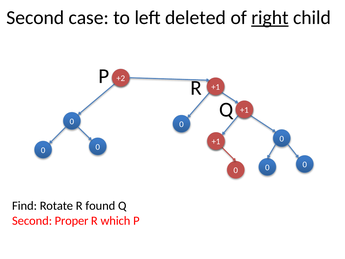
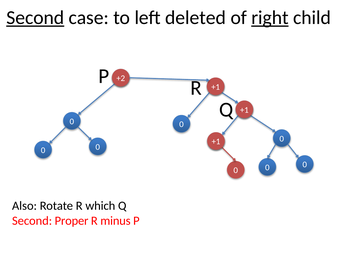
Second at (35, 18) underline: none -> present
Find: Find -> Also
found: found -> which
which: which -> minus
